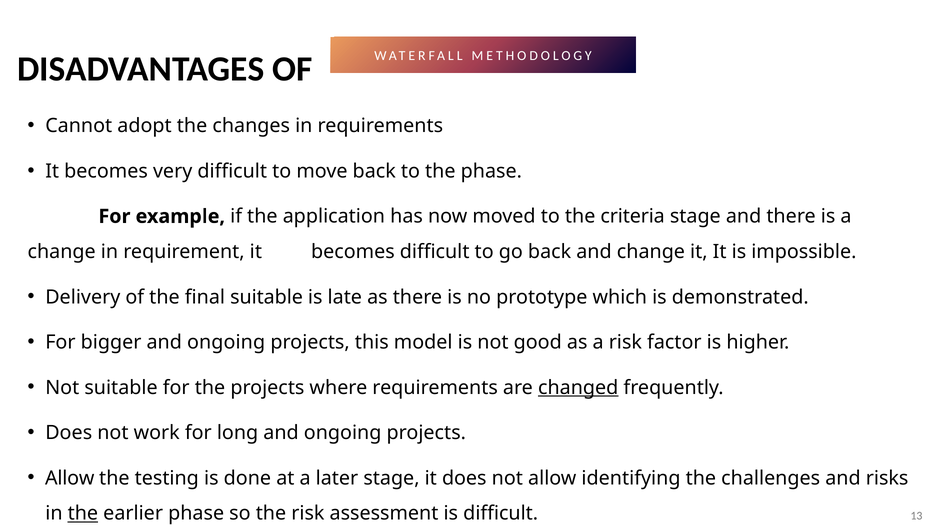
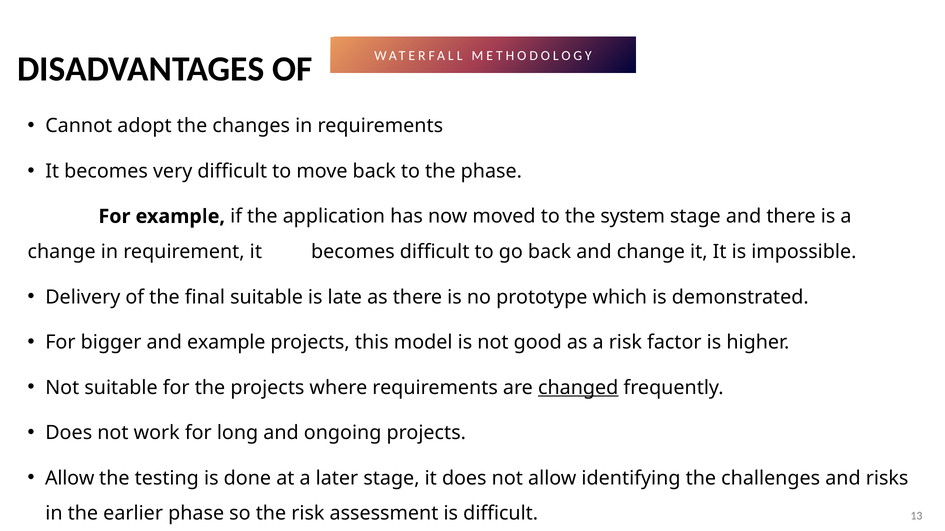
criteria: criteria -> system
bigger and ongoing: ongoing -> example
the at (83, 514) underline: present -> none
